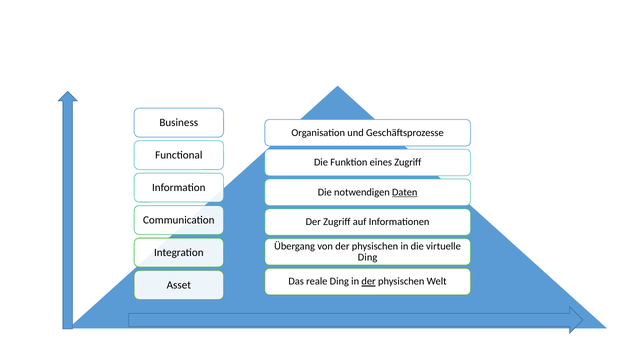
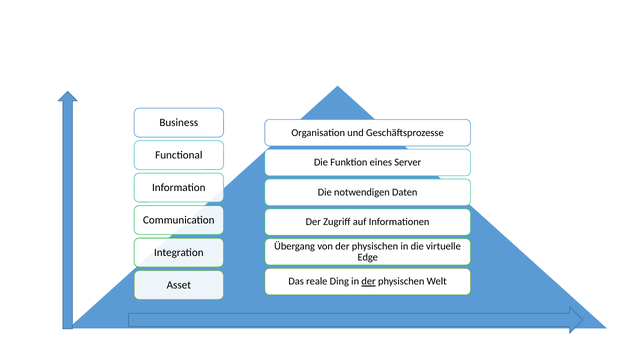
eines Zugriff: Zugriff -> Server
Daten underline: present -> none
Ding at (368, 257): Ding -> Edge
